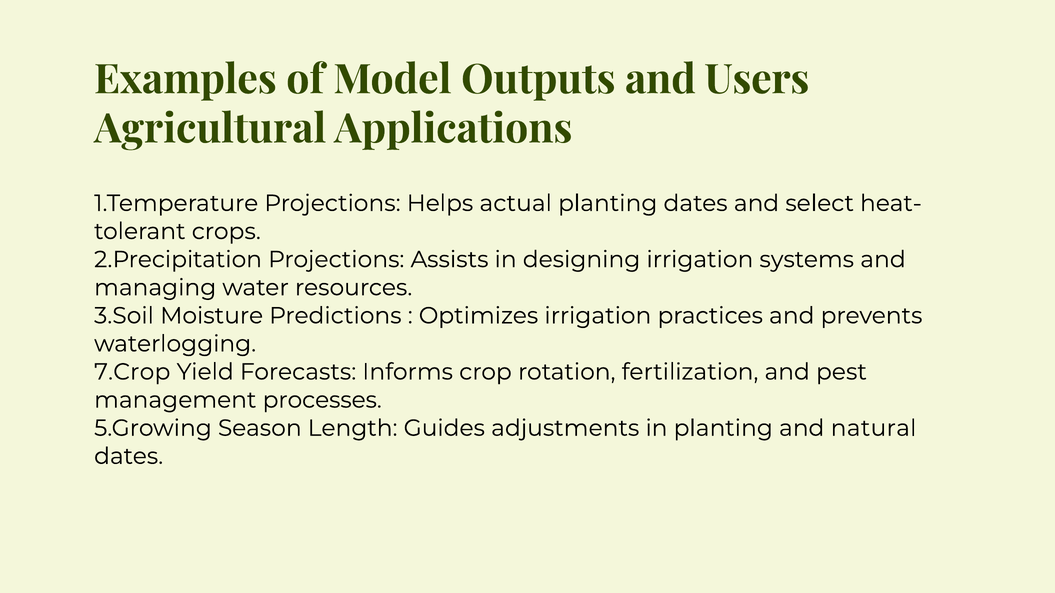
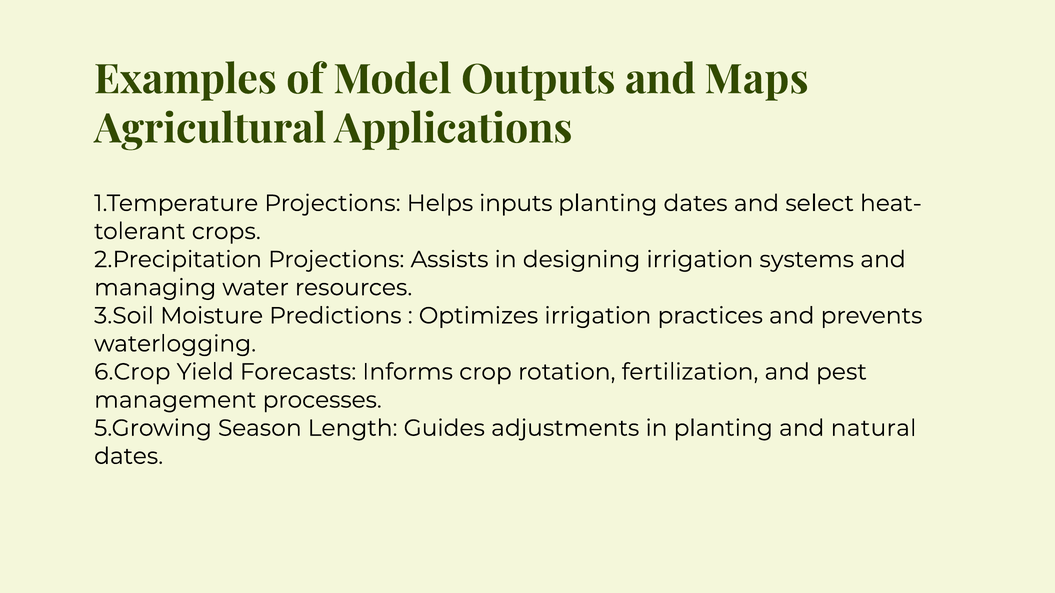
Users: Users -> Maps
actual: actual -> inputs
7.Crop: 7.Crop -> 6.Crop
